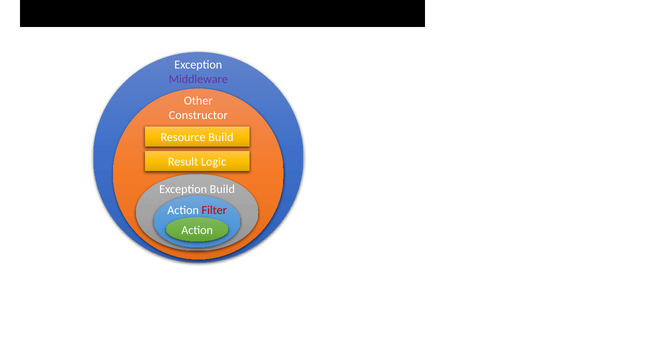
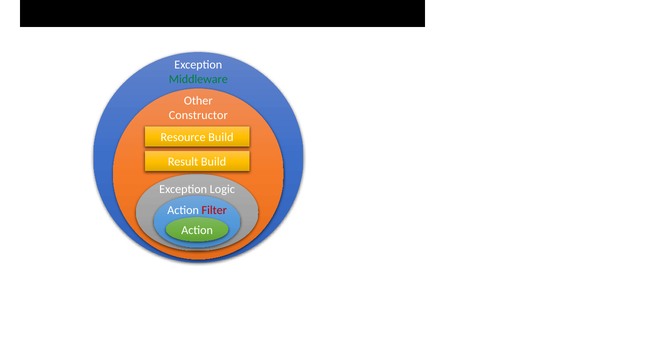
Middleware colour: purple -> green
Result Logic: Logic -> Build
Exception Build: Build -> Logic
